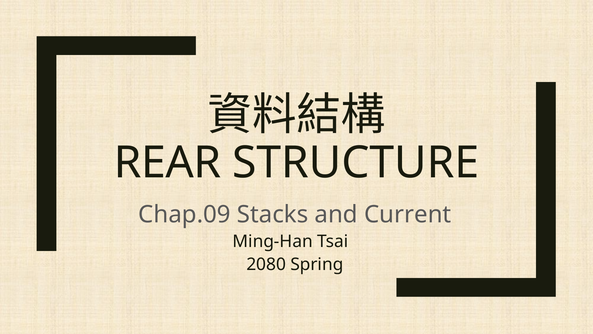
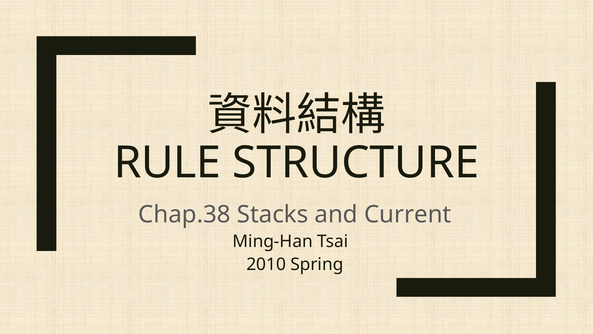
REAR: REAR -> RULE
Chap.09: Chap.09 -> Chap.38
2080: 2080 -> 2010
